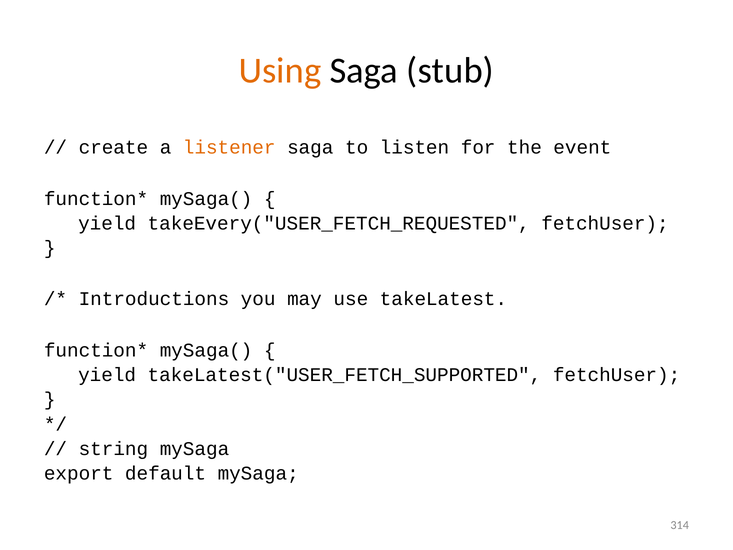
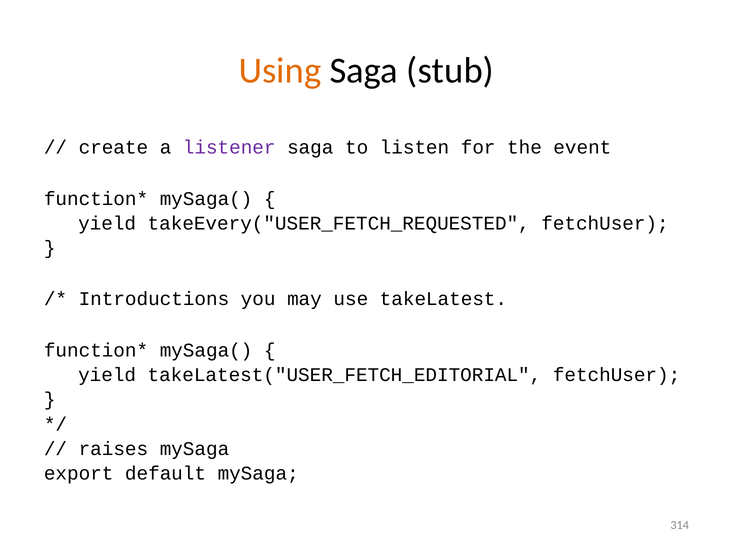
listener colour: orange -> purple
takeLatest("USER_FETCH_SUPPORTED: takeLatest("USER_FETCH_SUPPORTED -> takeLatest("USER_FETCH_EDITORIAL
string: string -> raises
